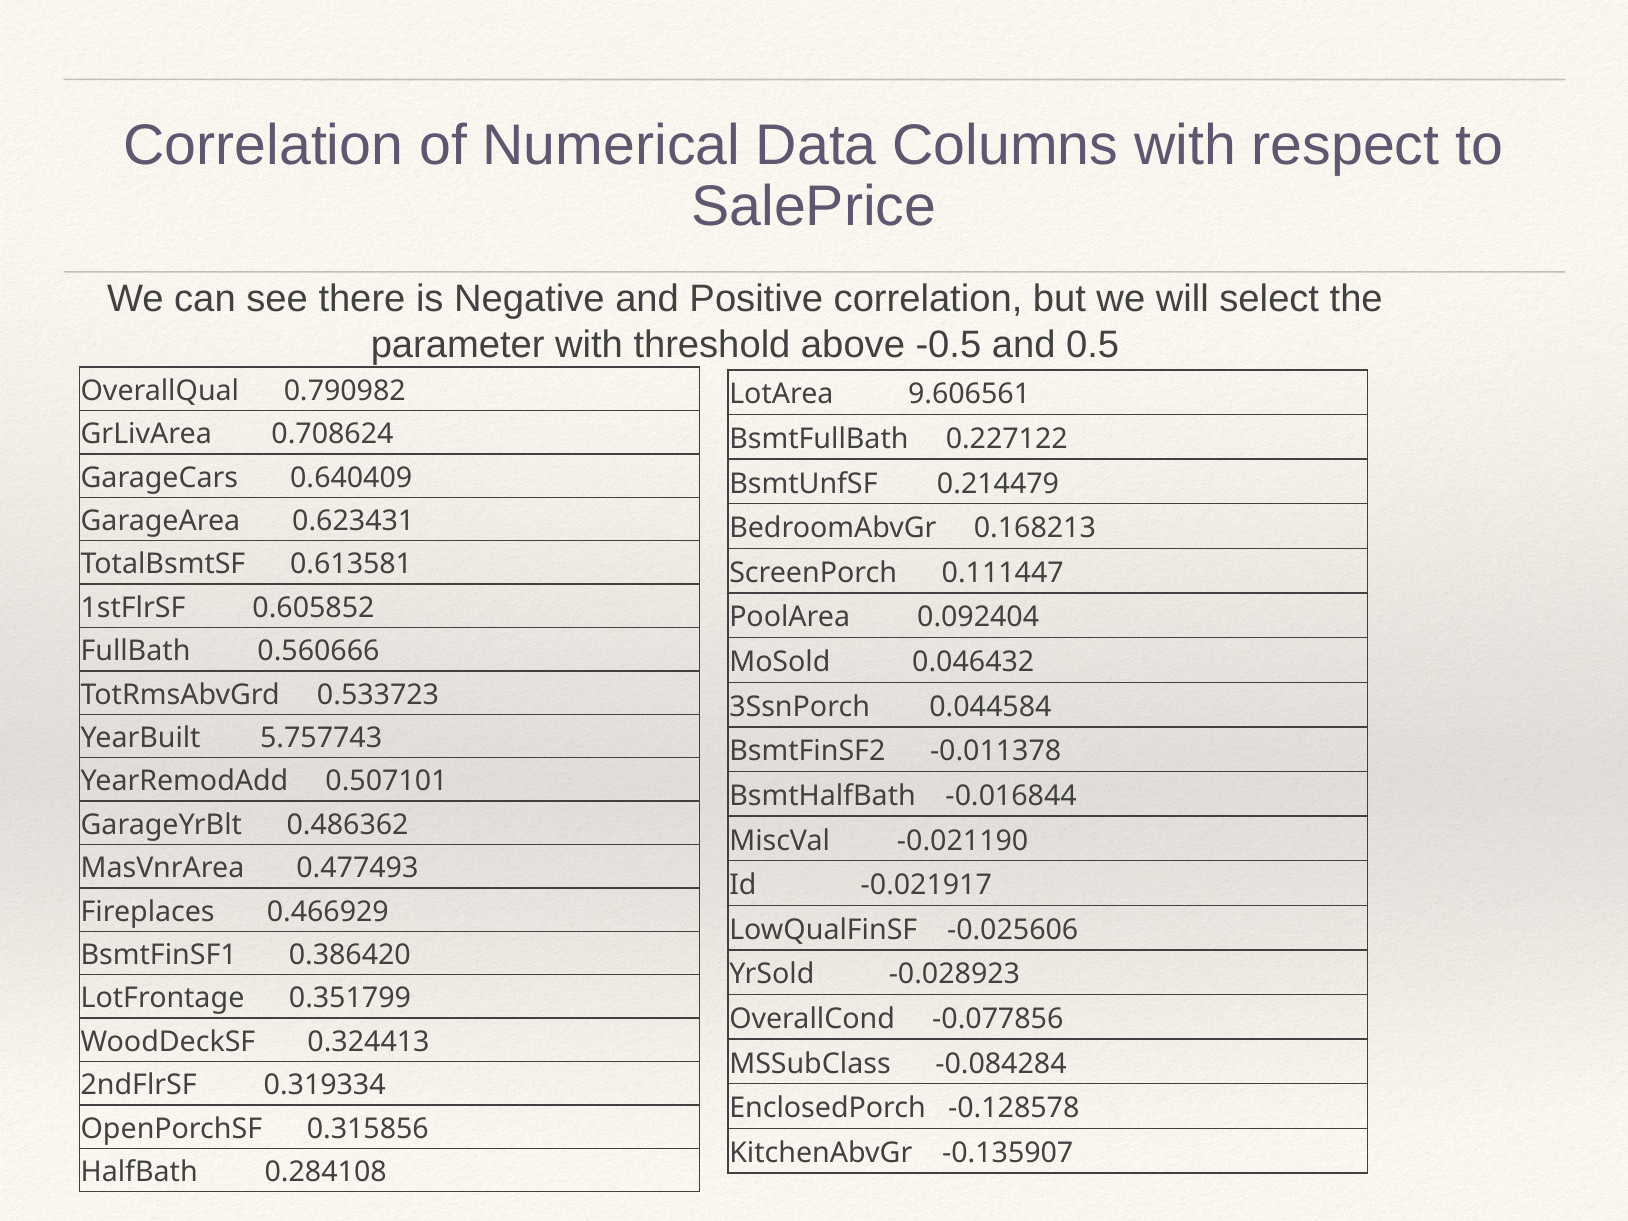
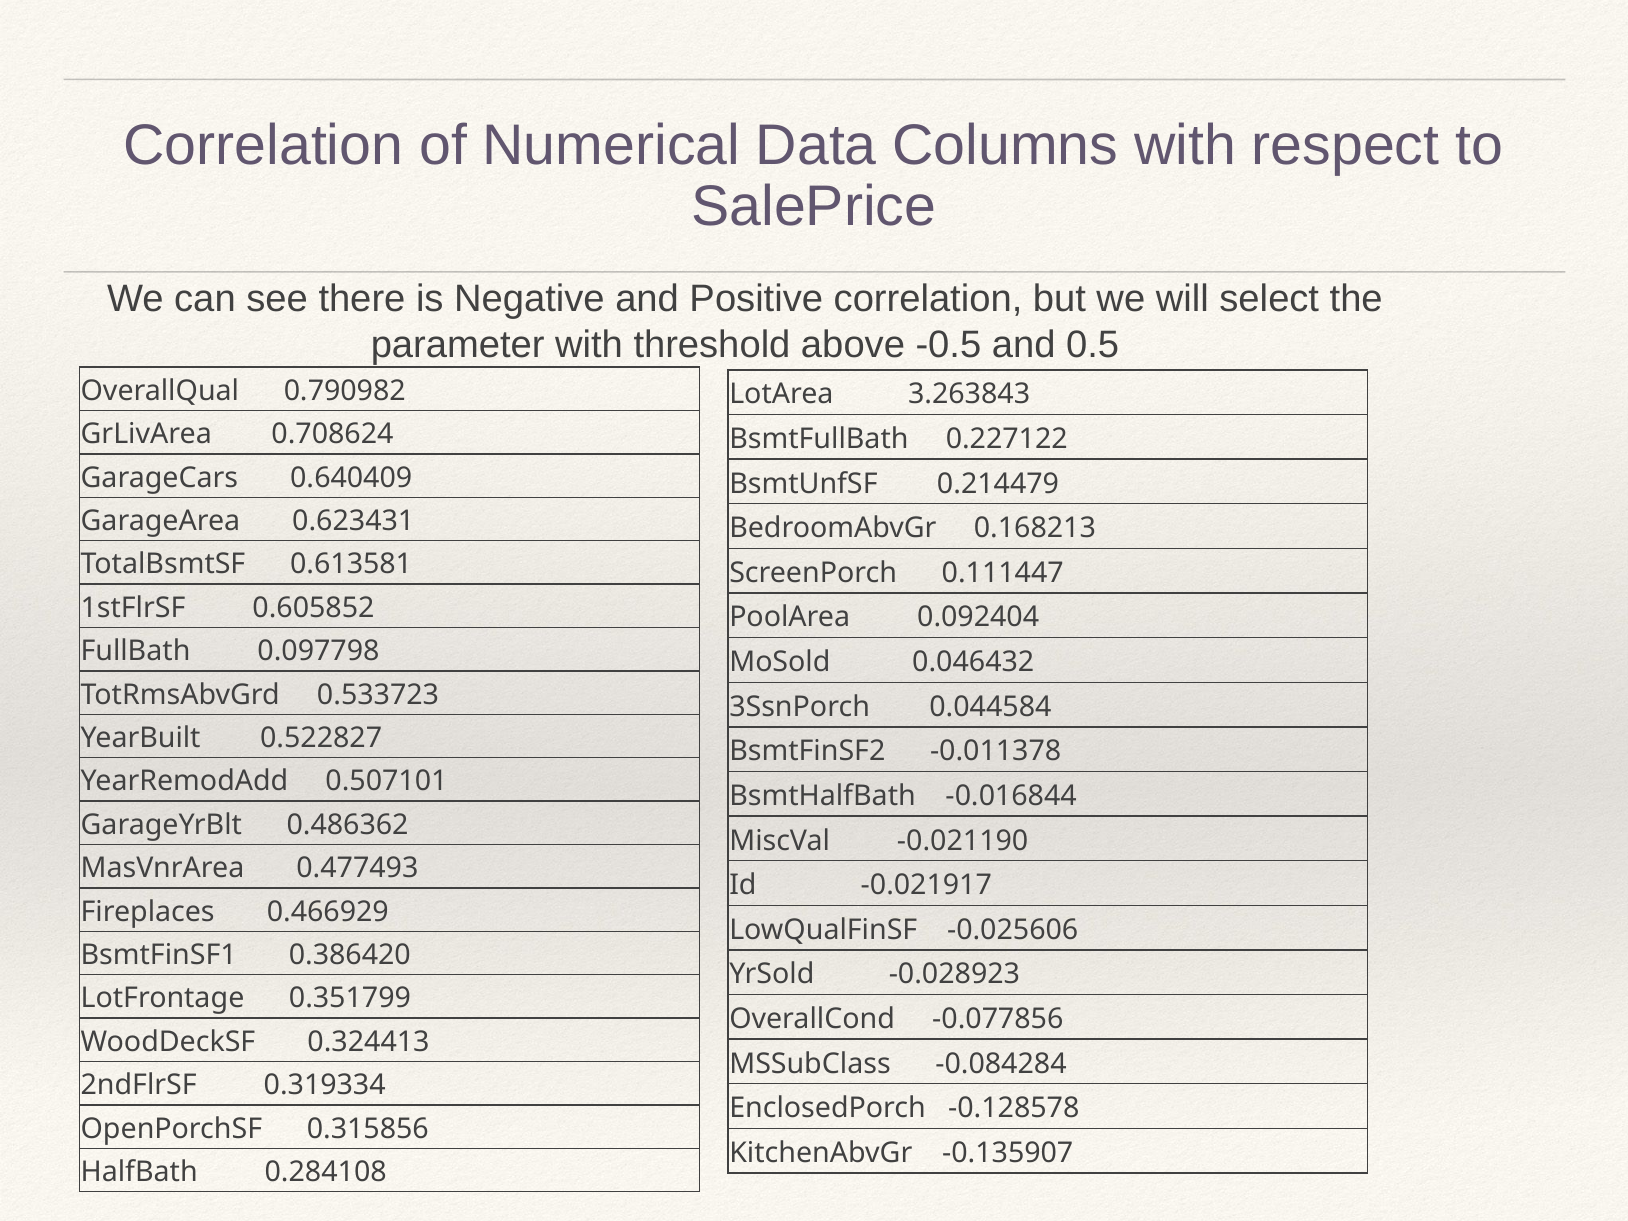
9.606561: 9.606561 -> 3.263843
0.560666: 0.560666 -> 0.097798
5.757743: 5.757743 -> 0.522827
